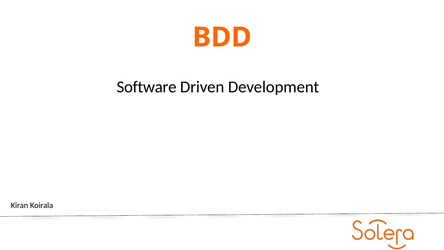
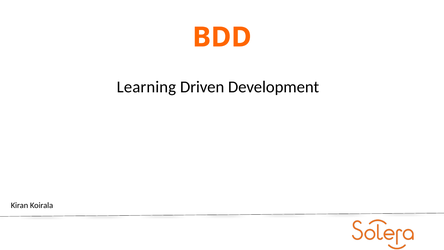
Software: Software -> Learning
